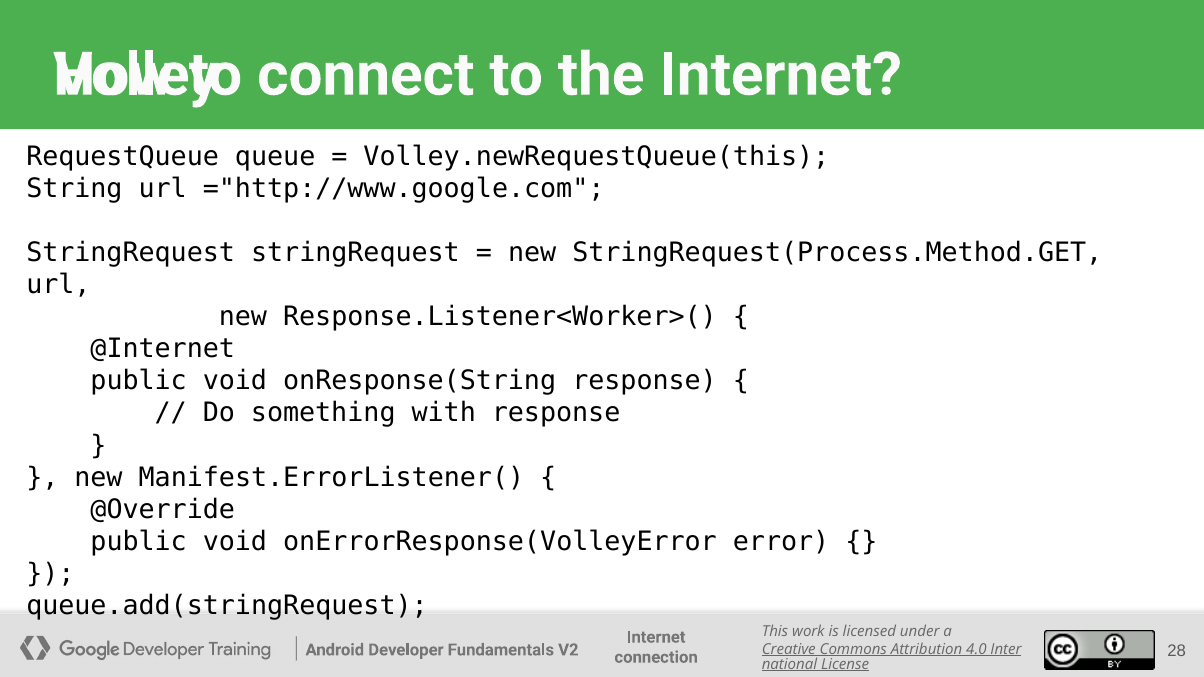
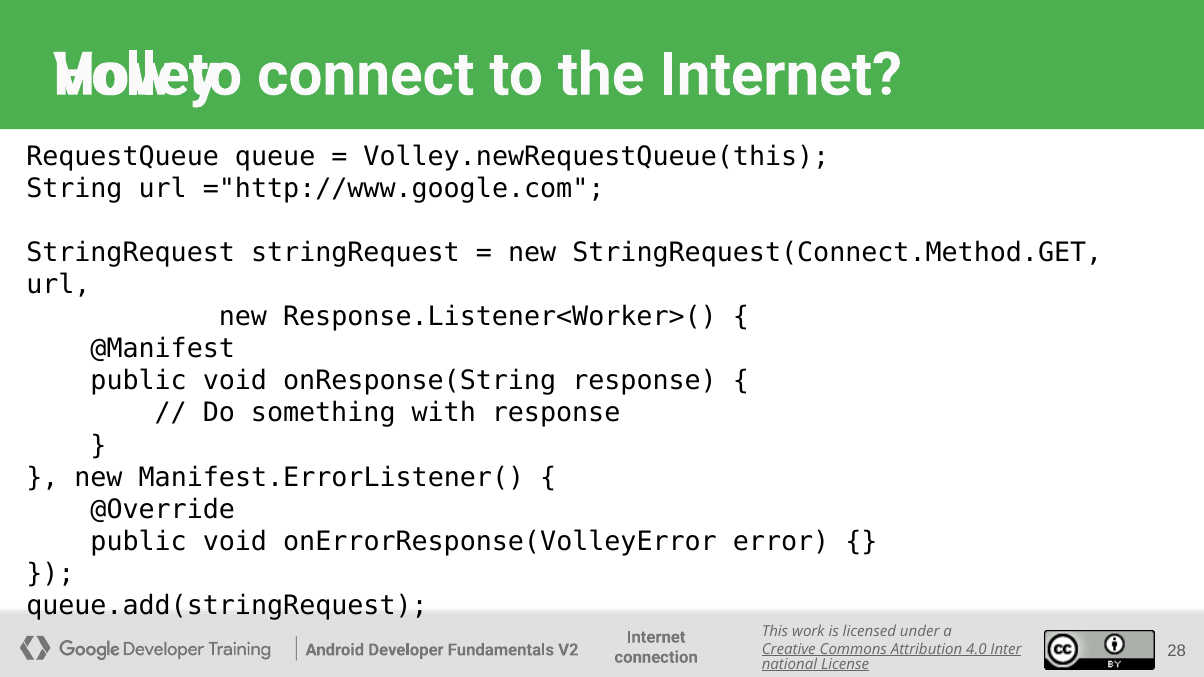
StringRequest(Process.Method.GET: StringRequest(Process.Method.GET -> StringRequest(Connect.Method.GET
@Internet: @Internet -> @Manifest
